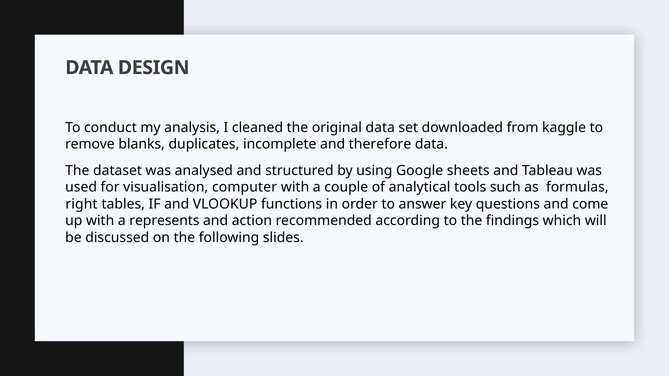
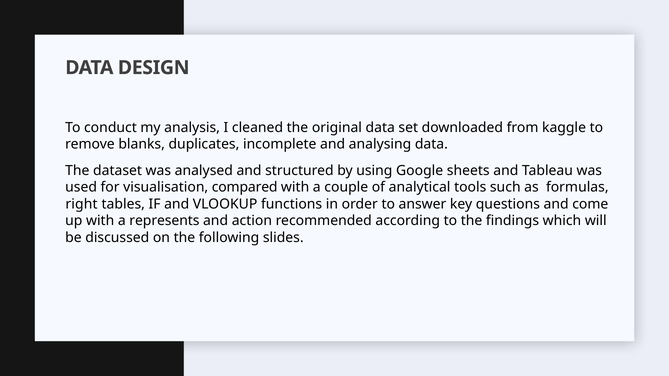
therefore: therefore -> analysing
computer: computer -> compared
